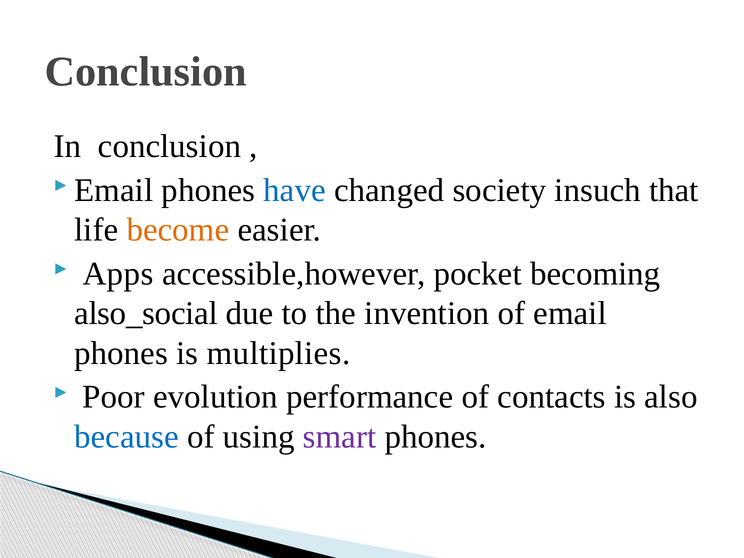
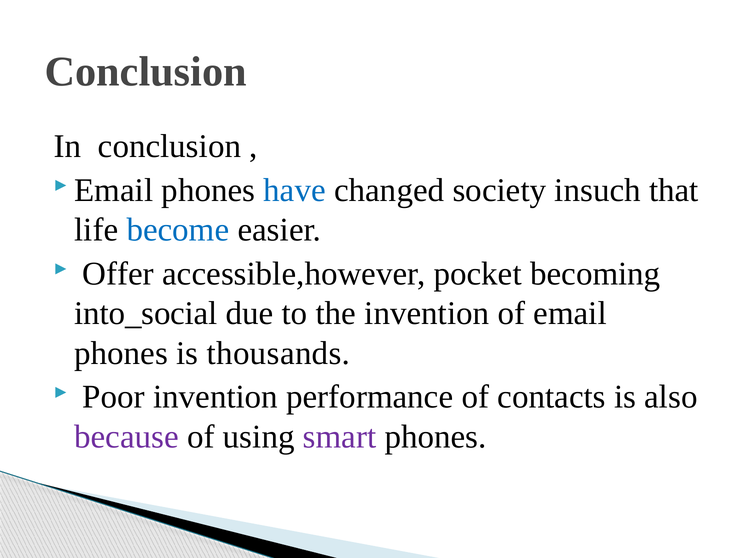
become colour: orange -> blue
Apps: Apps -> Offer
also_social: also_social -> into_social
multiplies: multiplies -> thousands
Poor evolution: evolution -> invention
because colour: blue -> purple
